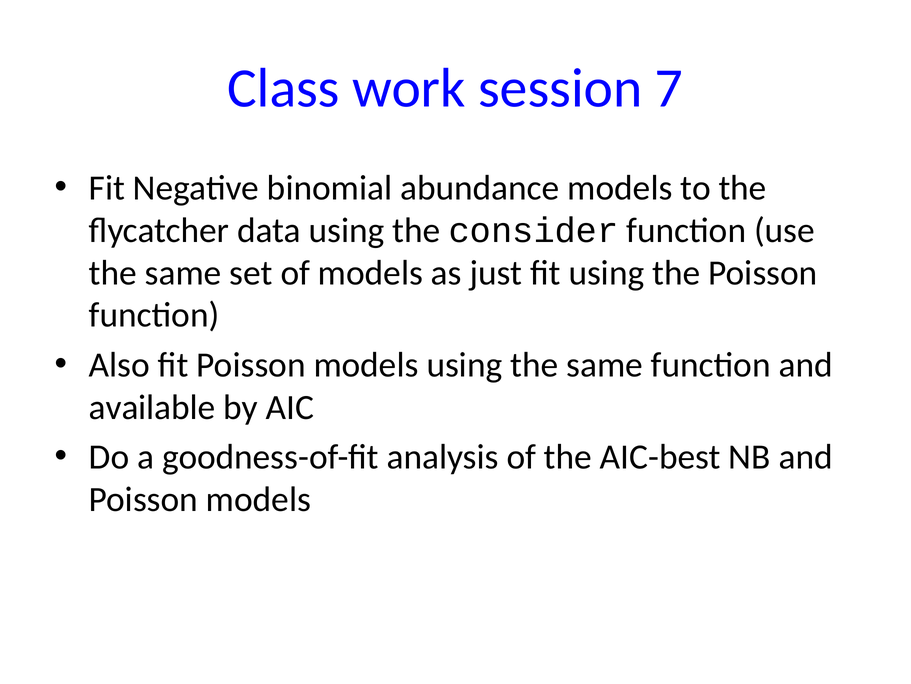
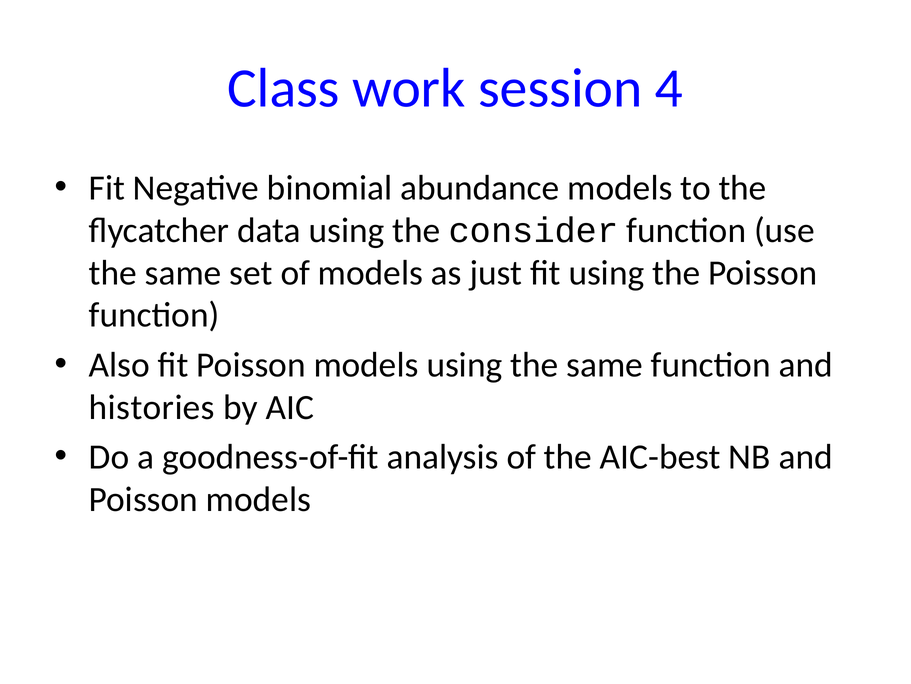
7: 7 -> 4
available: available -> histories
